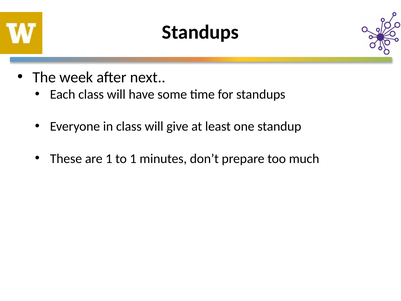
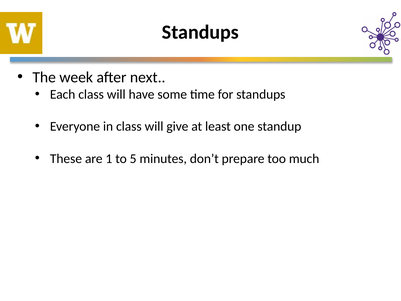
to 1: 1 -> 5
